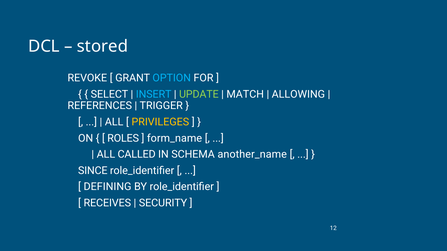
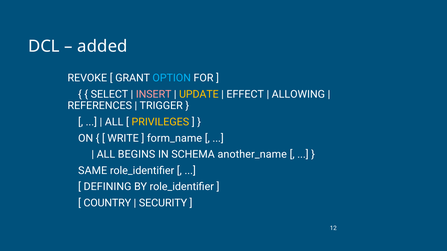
stored: stored -> added
INSERT colour: light blue -> pink
UPDATE colour: light green -> yellow
MATCH: MATCH -> EFFECT
ROLES: ROLES -> WRITE
CALLED: CALLED -> BEGINS
SINCE: SINCE -> SAME
RECEIVES: RECEIVES -> COUNTRY
